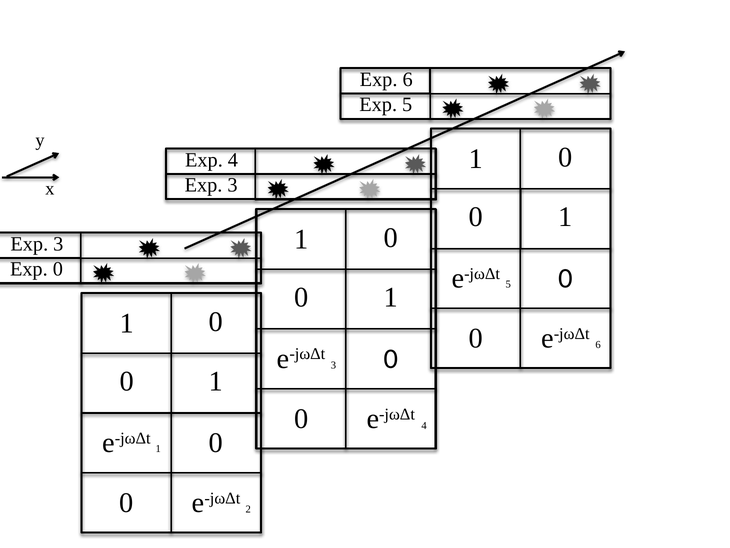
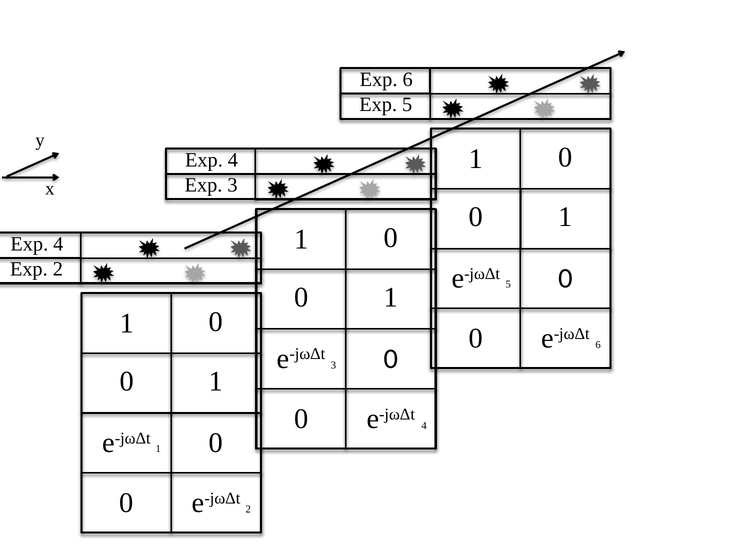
3 at (58, 244): 3 -> 4
Exp 0: 0 -> 2
